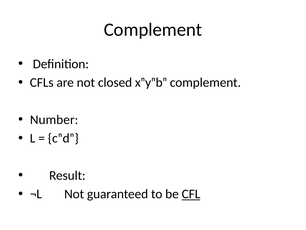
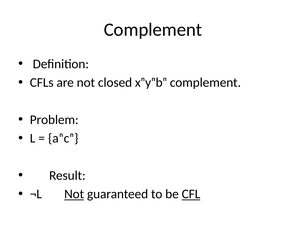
Number: Number -> Problem
cⁿdⁿ: cⁿdⁿ -> aⁿcⁿ
Not at (74, 194) underline: none -> present
